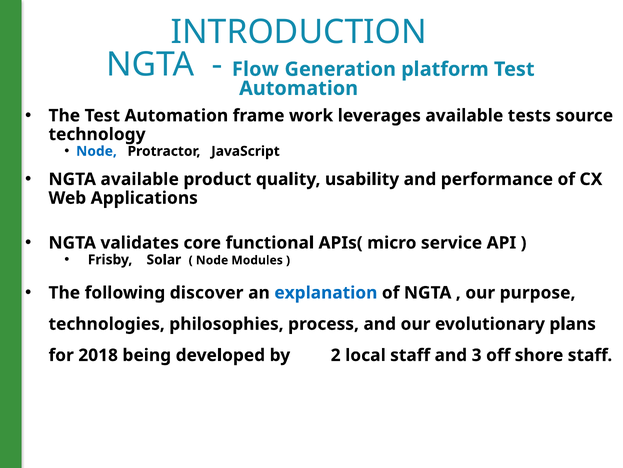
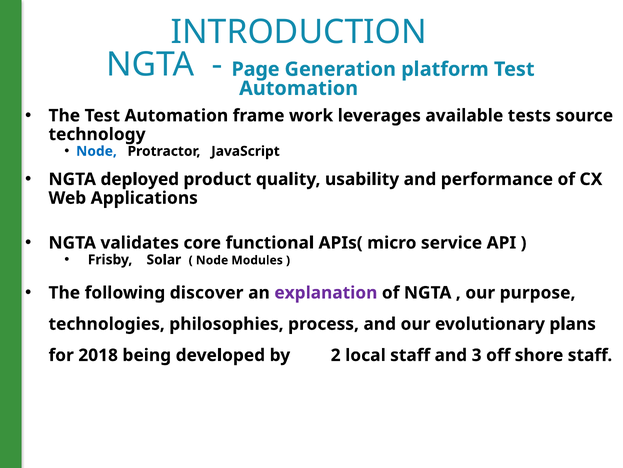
Flow: Flow -> Page
NGTA available: available -> deployed
explanation colour: blue -> purple
